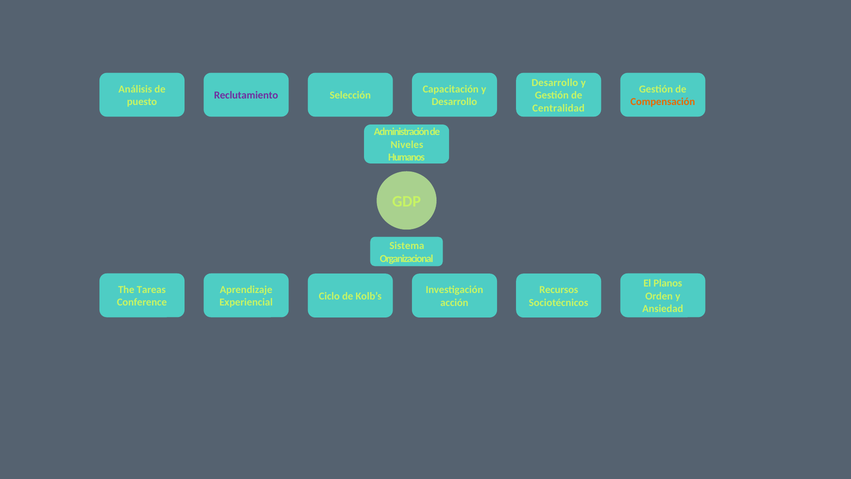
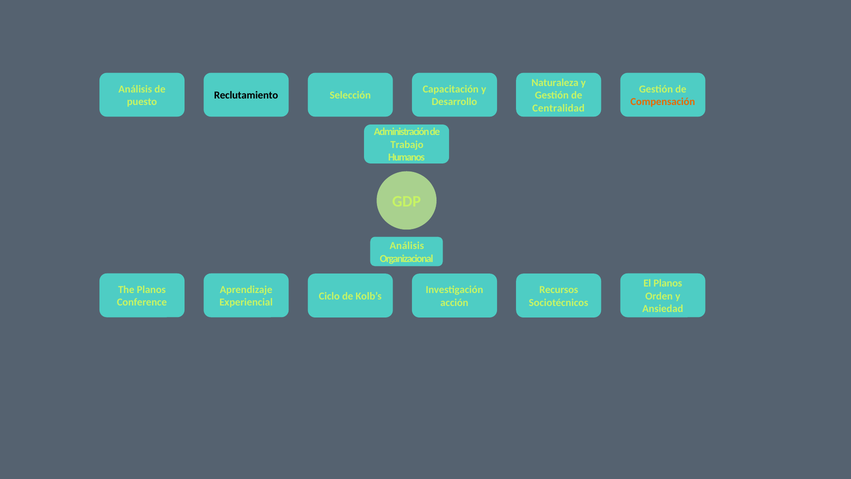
Desarrollo at (555, 83): Desarrollo -> Naturaleza
Reclutamiento colour: purple -> black
Niveles: Niveles -> Trabajo
Sistema at (407, 246): Sistema -> Análisis
The Tareas: Tareas -> Planos
